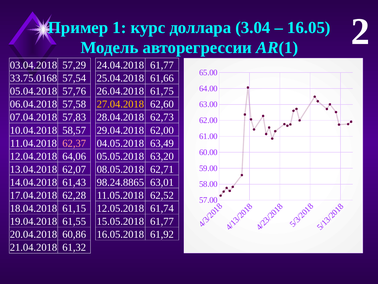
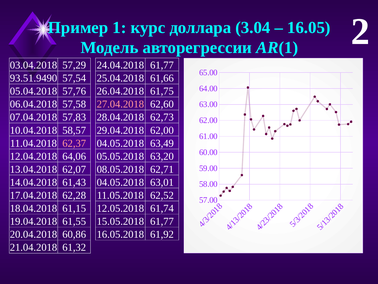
33.75.0168: 33.75.0168 -> 93.51.9490
27.04.2018 colour: yellow -> pink
98.24.8865 at (120, 182): 98.24.8865 -> 04.05.2018
